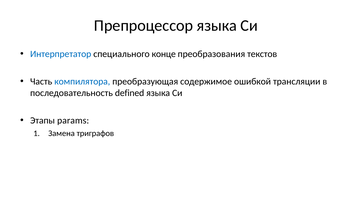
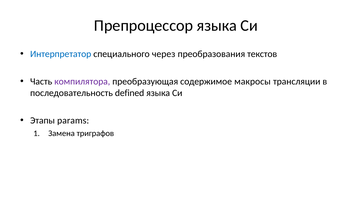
конце: конце -> через
компилятора colour: blue -> purple
ошибкой: ошибкой -> макросы
